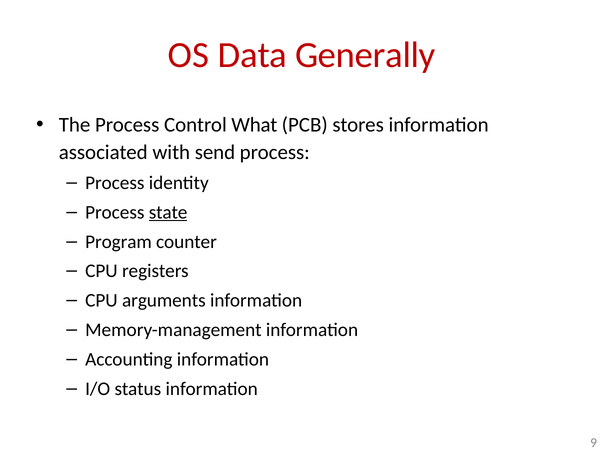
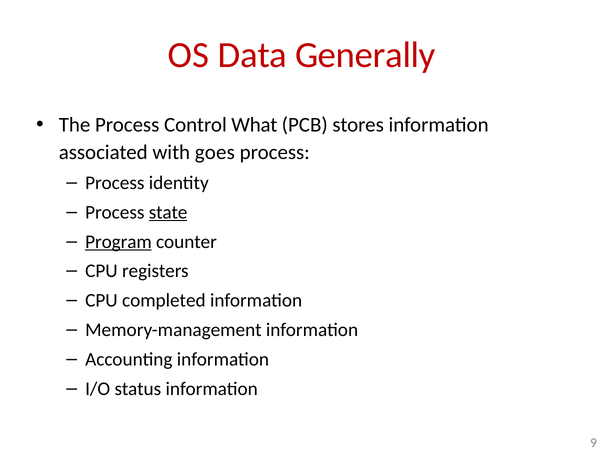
send: send -> goes
Program underline: none -> present
arguments: arguments -> completed
